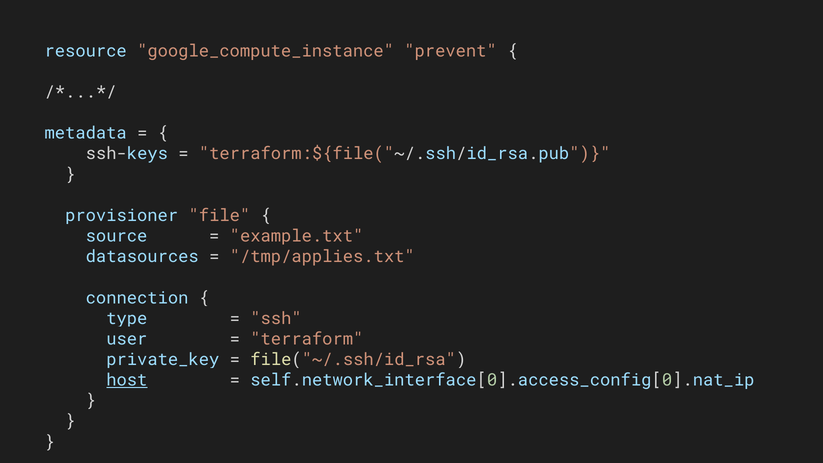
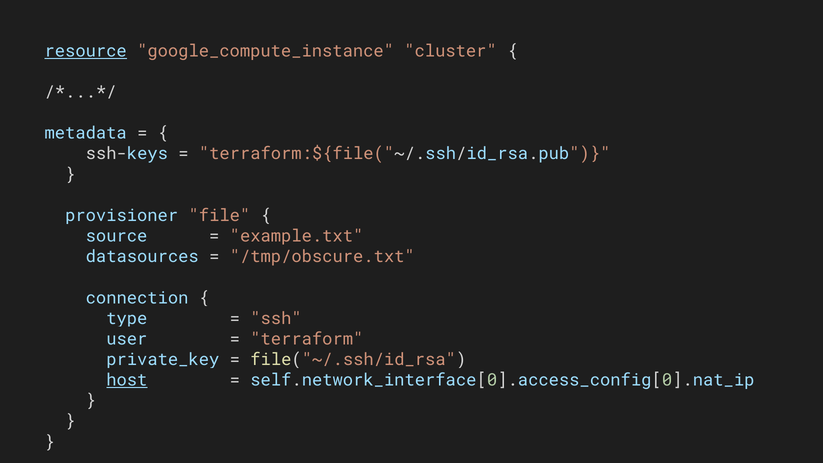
resource underline: none -> present
prevent: prevent -> cluster
/tmp/applies.txt: /tmp/applies.txt -> /tmp/obscure.txt
